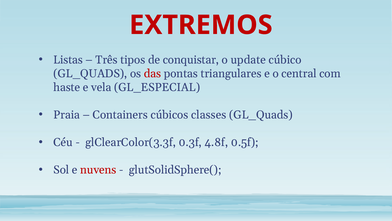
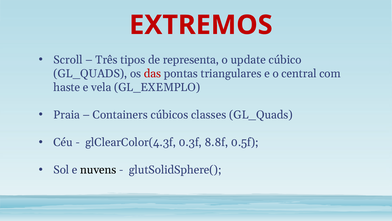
Listas: Listas -> Scroll
conquistar: conquistar -> representa
GL_ESPECIAL: GL_ESPECIAL -> GL_EXEMPLO
glClearColor(3.3f: glClearColor(3.3f -> glClearColor(4.3f
4.8f: 4.8f -> 8.8f
nuvens colour: red -> black
